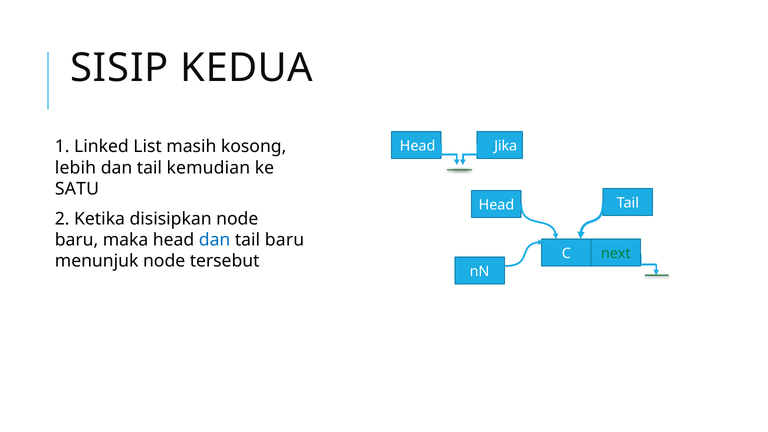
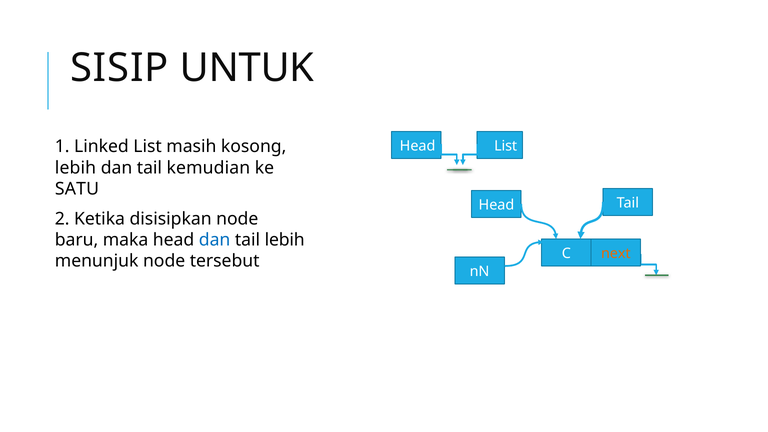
KEDUA: KEDUA -> UNTUK
Head Jika: Jika -> List
tail baru: baru -> lebih
next colour: green -> orange
